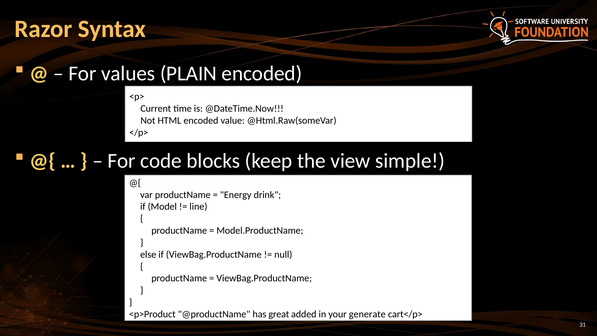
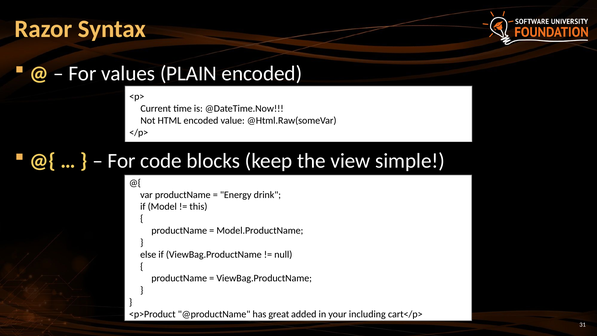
line: line -> this
generate: generate -> including
